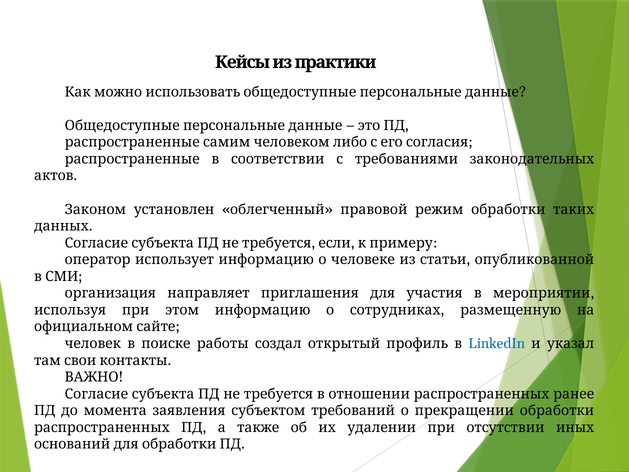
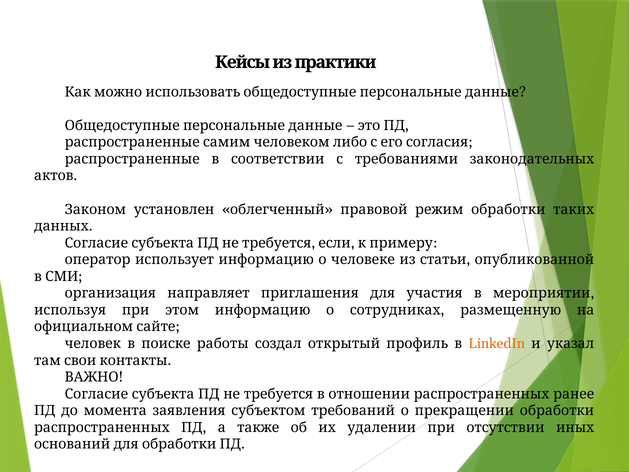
LinkedIn colour: blue -> orange
